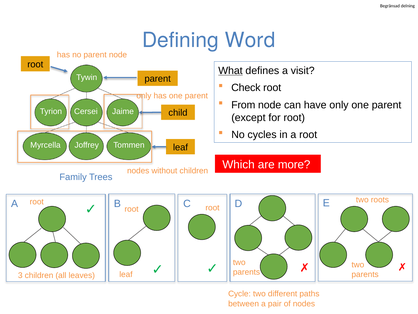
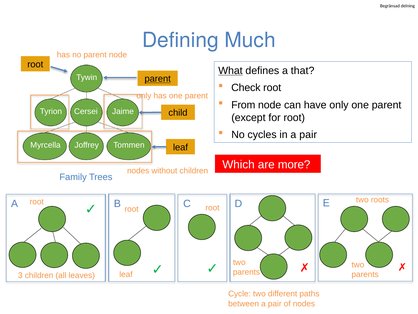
Word: Word -> Much
visit: visit -> that
parent at (158, 79) underline: none -> present
in a root: root -> pair
